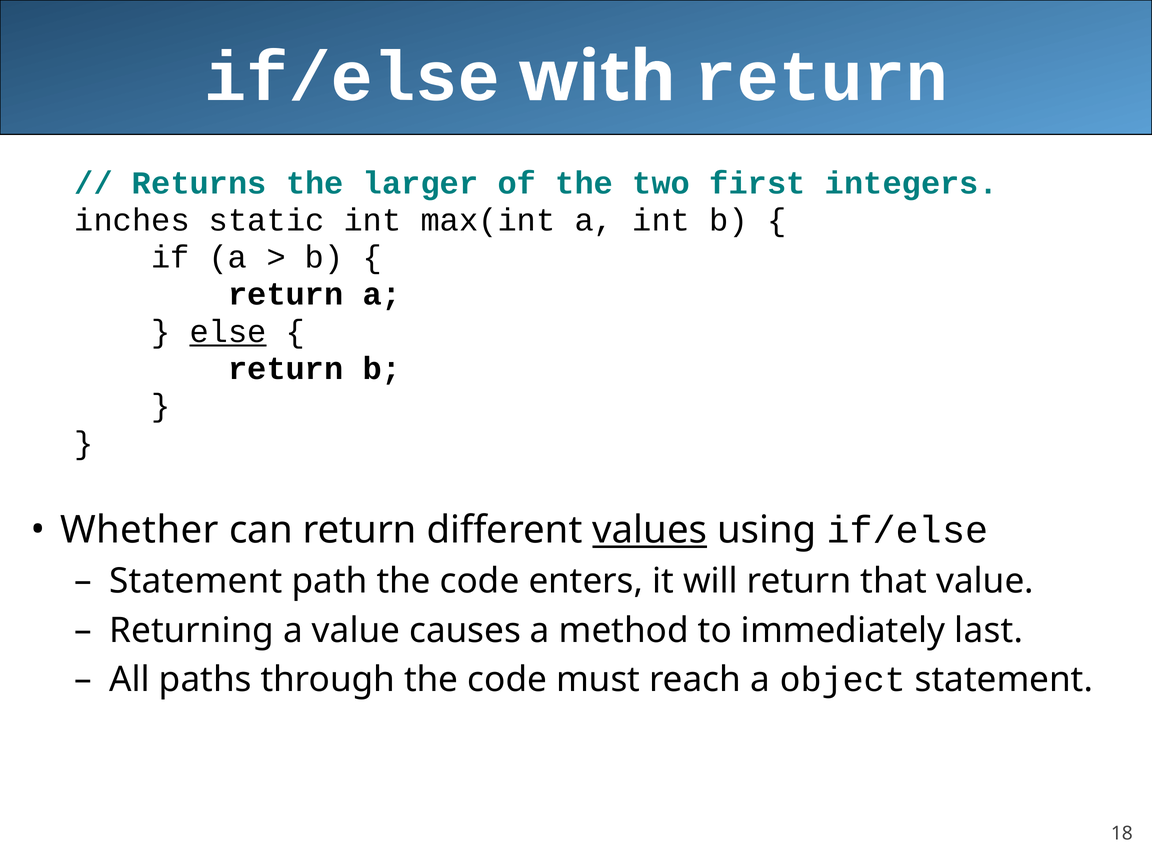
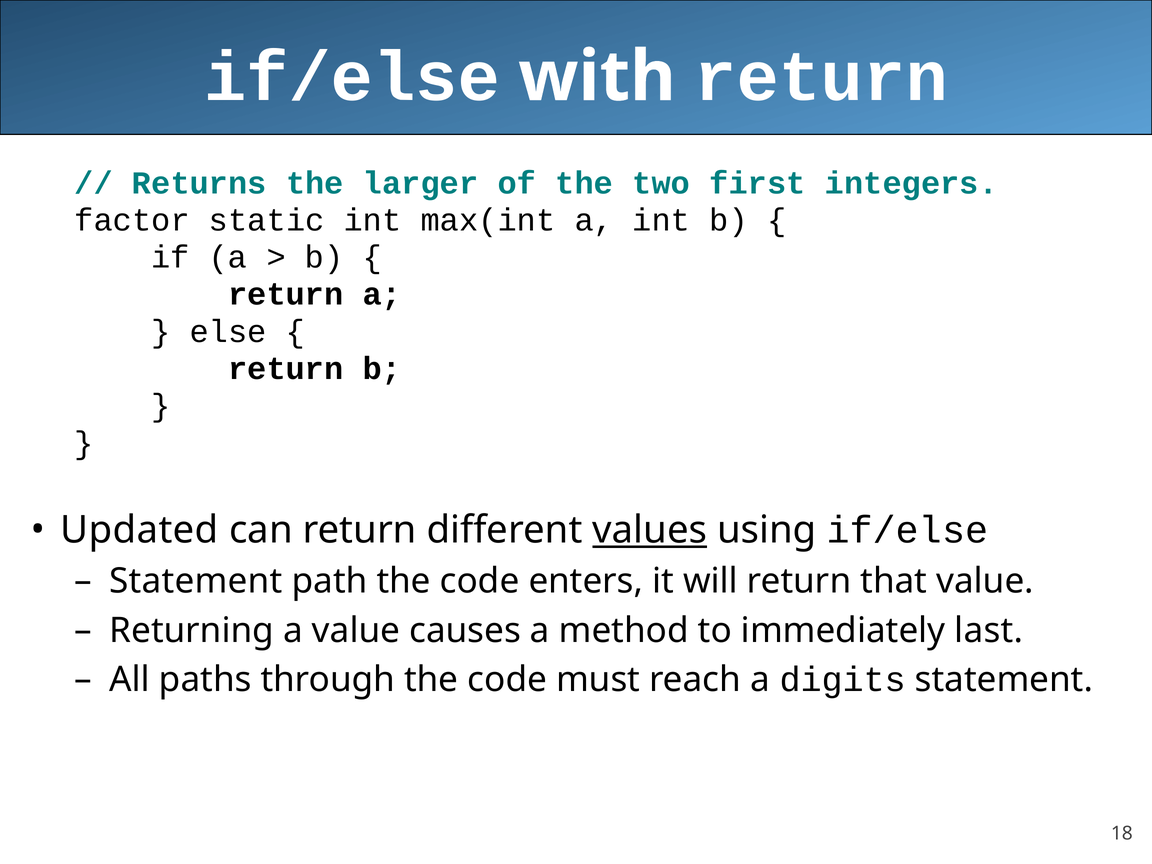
inches: inches -> factor
else underline: present -> none
Whether: Whether -> Updated
object: object -> digits
